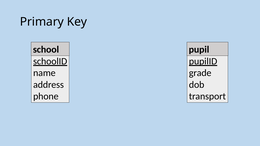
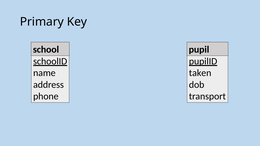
grade: grade -> taken
